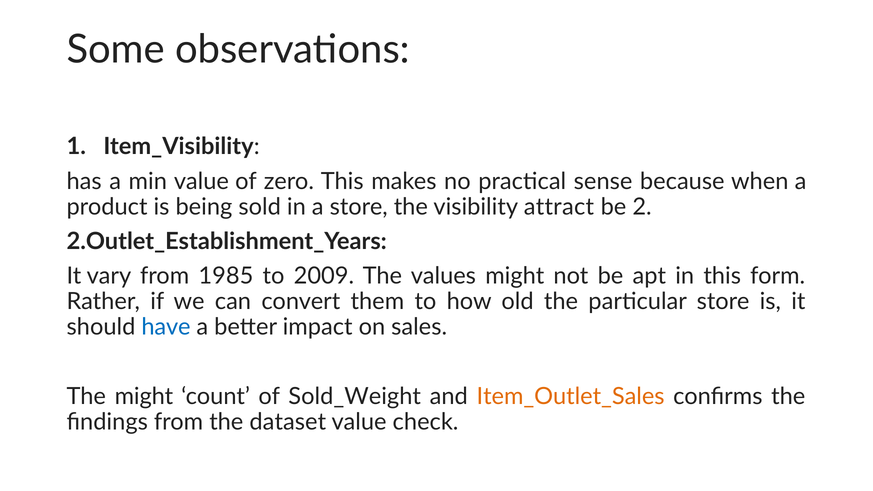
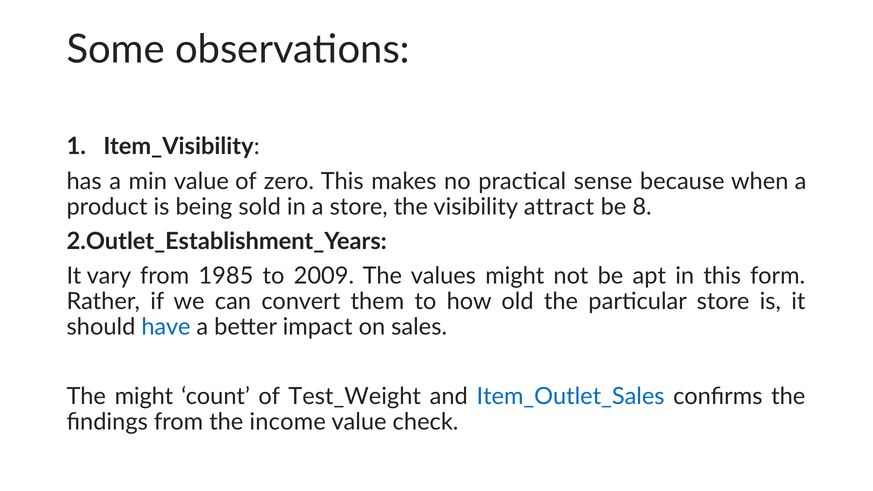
2: 2 -> 8
Sold_Weight: Sold_Weight -> Test_Weight
Item_Outlet_Sales colour: orange -> blue
dataset: dataset -> income
